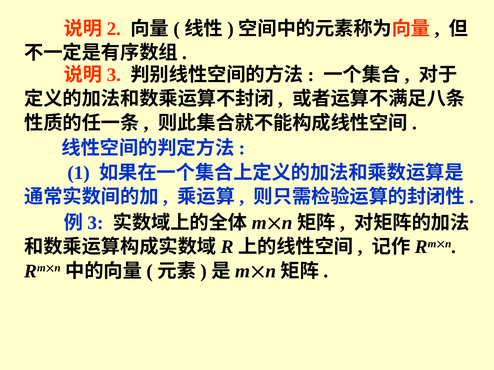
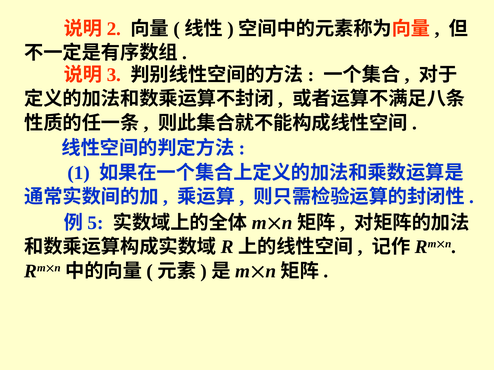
3 at (95, 223): 3 -> 5
